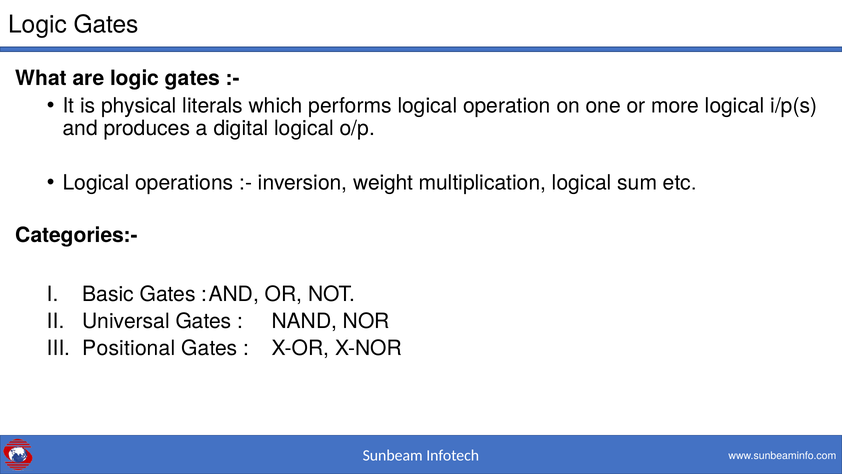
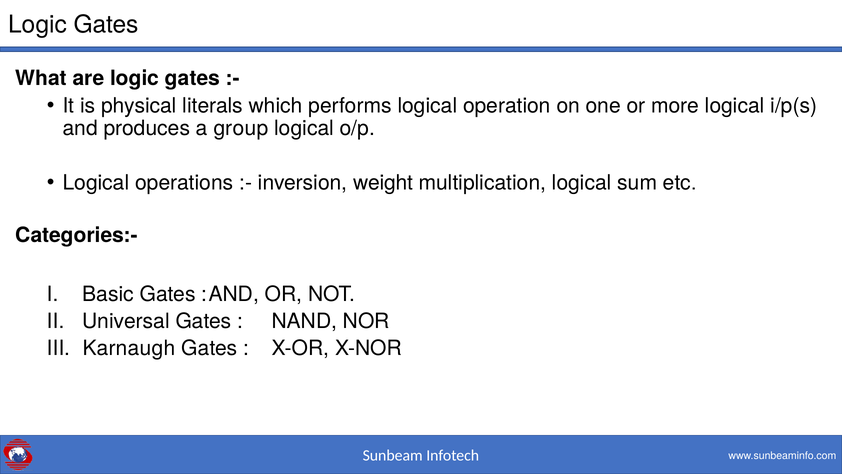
digital: digital -> group
Positional: Positional -> Karnaugh
